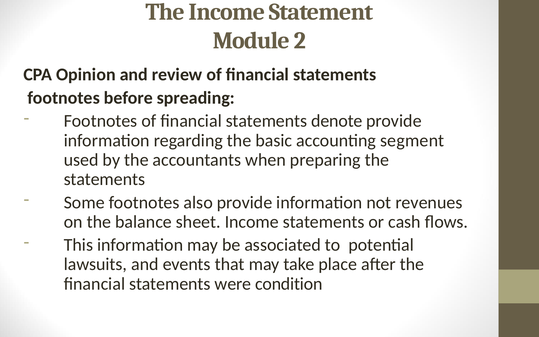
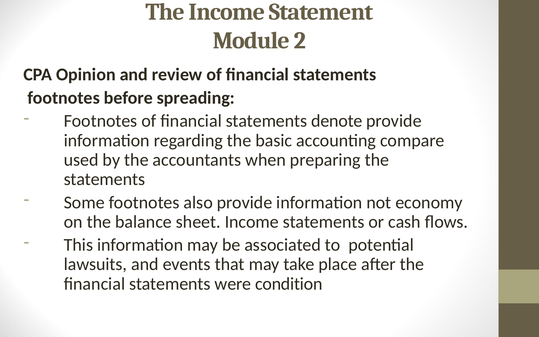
segment: segment -> compare
revenues: revenues -> economy
